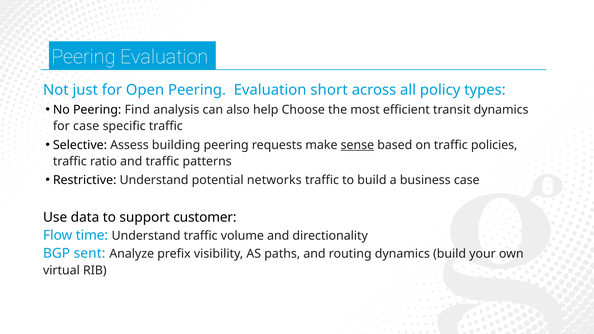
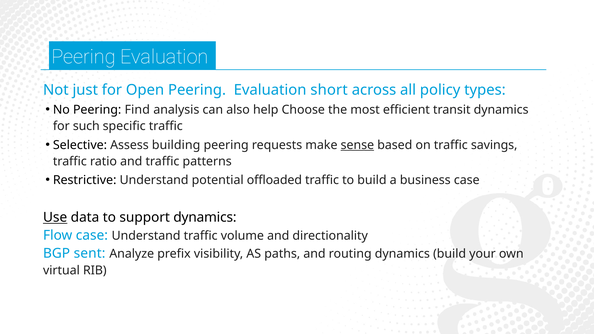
for case: case -> such
policies: policies -> savings
networks: networks -> offloaded
Use underline: none -> present
support customer: customer -> dynamics
Flow time: time -> case
